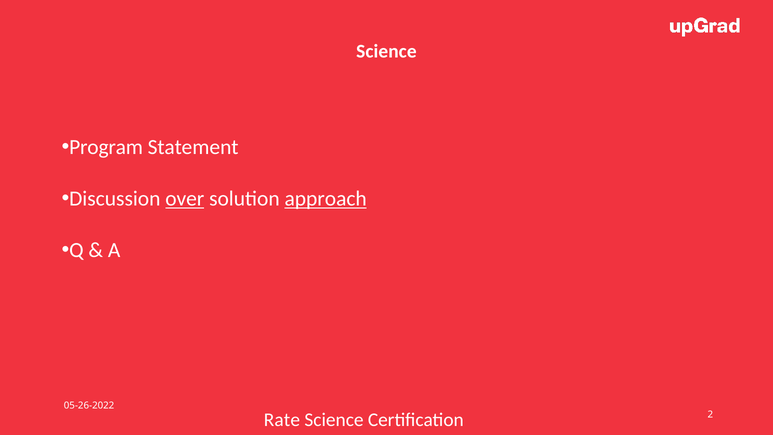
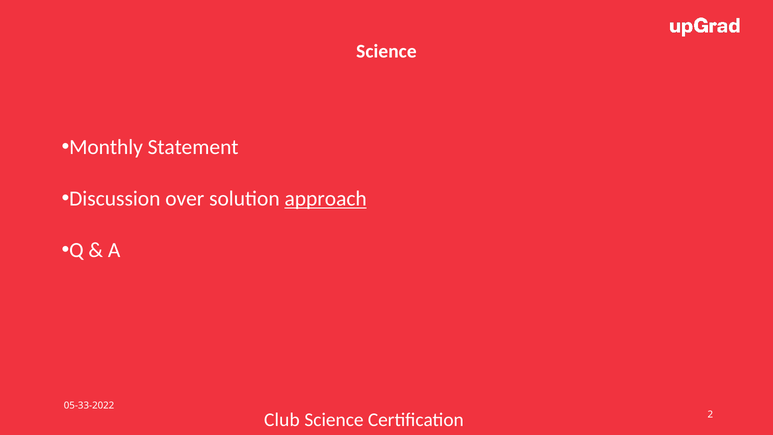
Program at (106, 147): Program -> Monthly
over underline: present -> none
05-26-2022: 05-26-2022 -> 05-33-2022
Rate: Rate -> Club
